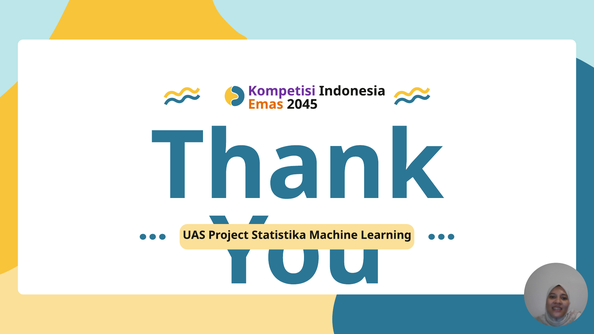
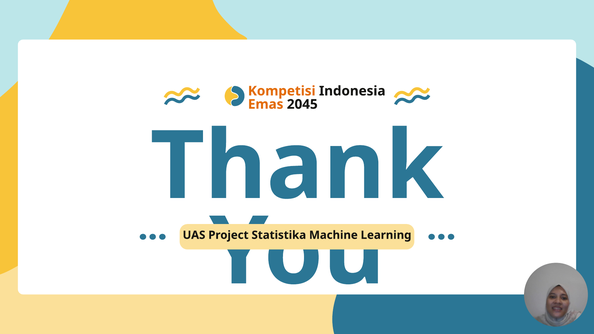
Kompetisi colour: purple -> orange
